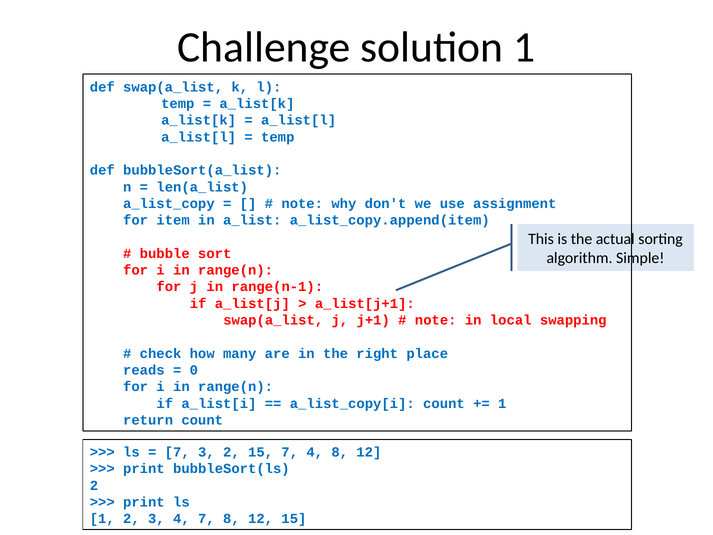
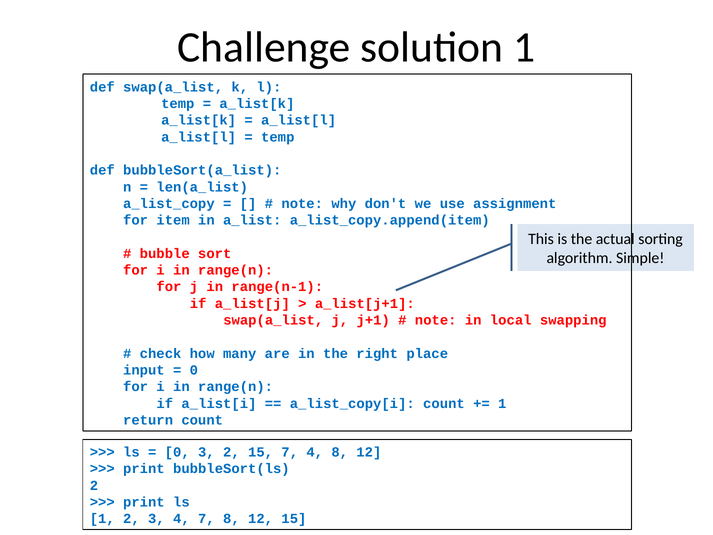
reads: reads -> input
7 at (177, 452): 7 -> 0
